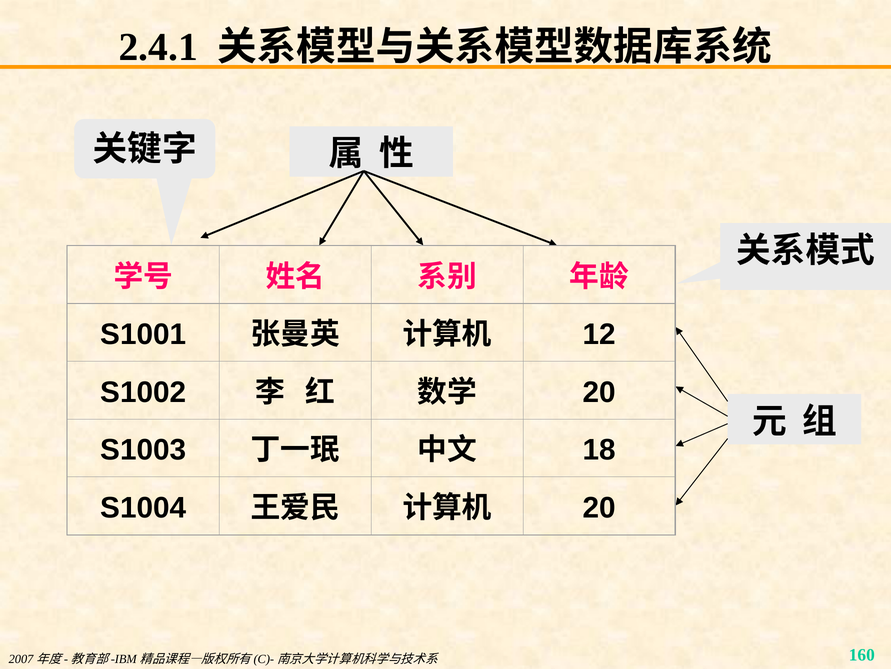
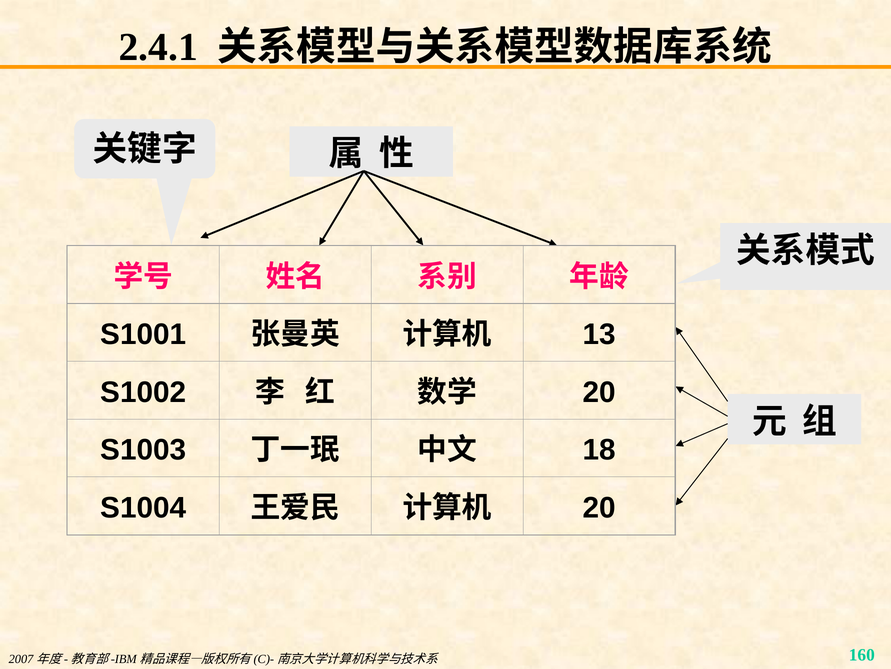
12: 12 -> 13
